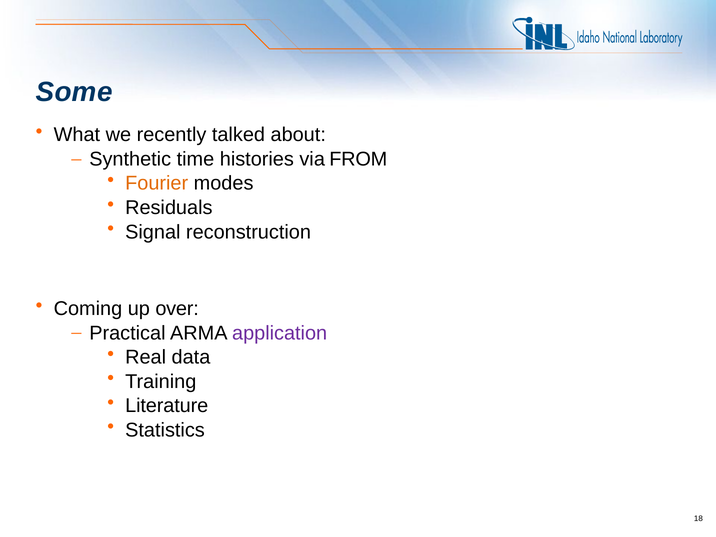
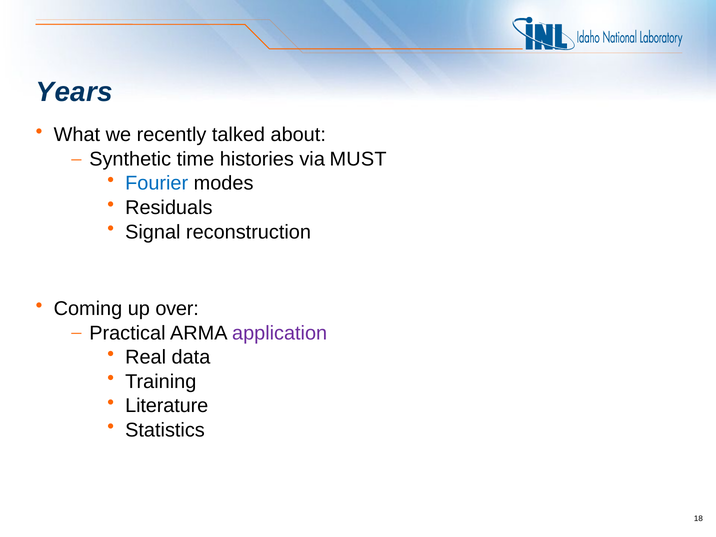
Some: Some -> Years
FROM: FROM -> MUST
Fourier colour: orange -> blue
